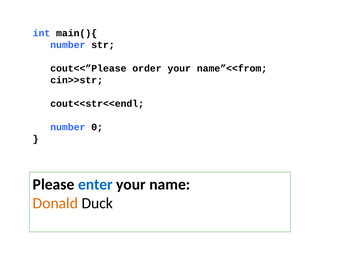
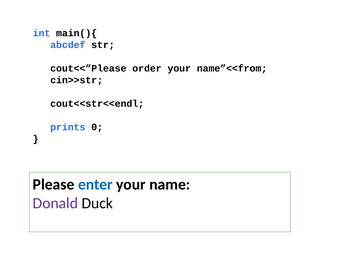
number at (68, 45): number -> abcdef
number at (68, 127): number -> prints
Donald colour: orange -> purple
